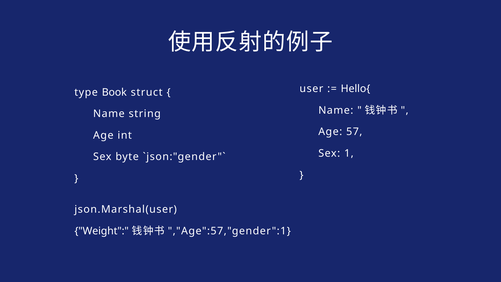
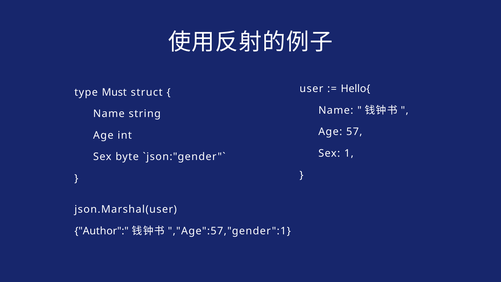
Book: Book -> Must
Weight: Weight -> Author
